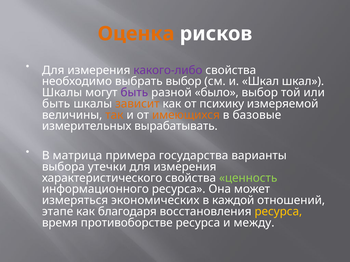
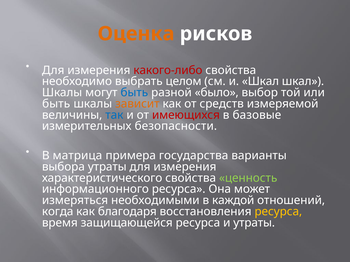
какого-либо colour: purple -> red
выбрать выбор: выбор -> целом
быть at (134, 93) colour: purple -> blue
психику: психику -> средств
так colour: orange -> blue
имеющихся colour: orange -> red
вырабатывать: вырабатывать -> безопасности
выбора утечки: утечки -> утраты
экономических: экономических -> необходимыми
этапе: этапе -> когда
противоборстве: противоборстве -> защищающейся
и между: между -> утраты
